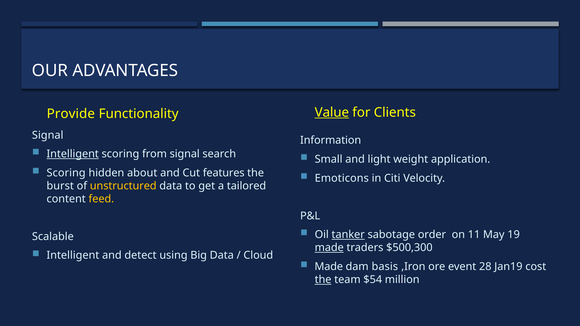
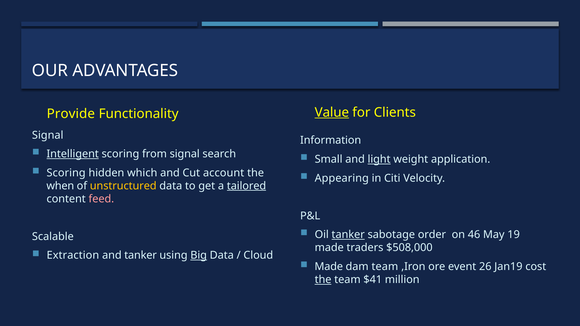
light underline: none -> present
about: about -> which
features: features -> account
Emoticons: Emoticons -> Appearing
burst: burst -> when
tailored underline: none -> present
feed colour: yellow -> pink
11: 11 -> 46
made at (329, 248) underline: present -> none
$500,300: $500,300 -> $508,000
Intelligent at (73, 256): Intelligent -> Extraction
and detect: detect -> tanker
Big underline: none -> present
dam basis: basis -> team
28: 28 -> 26
$54: $54 -> $41
